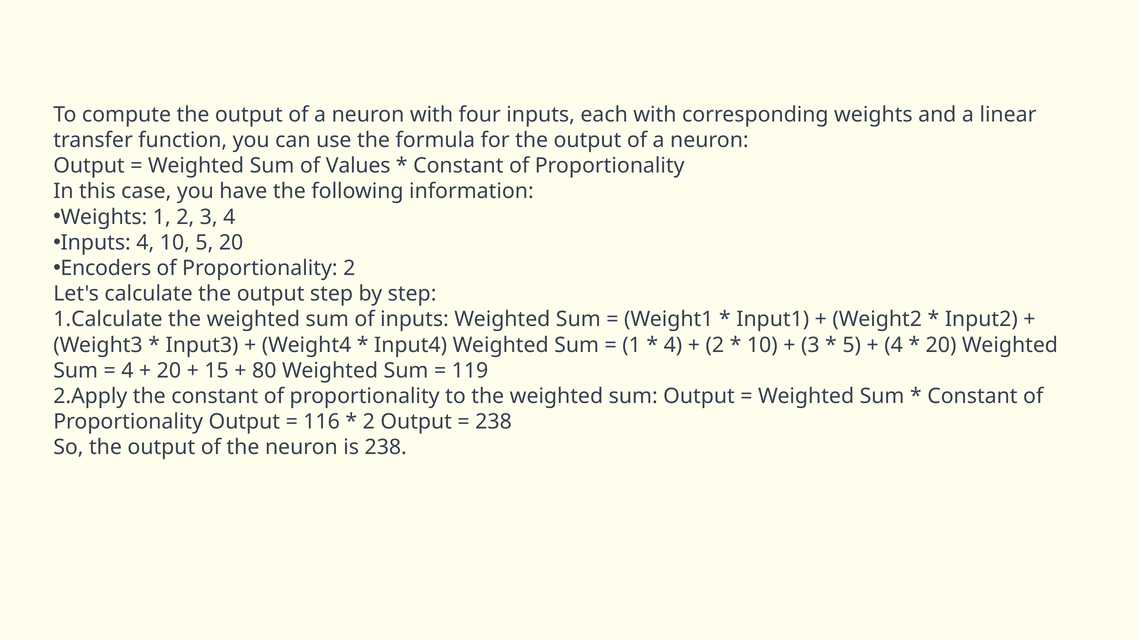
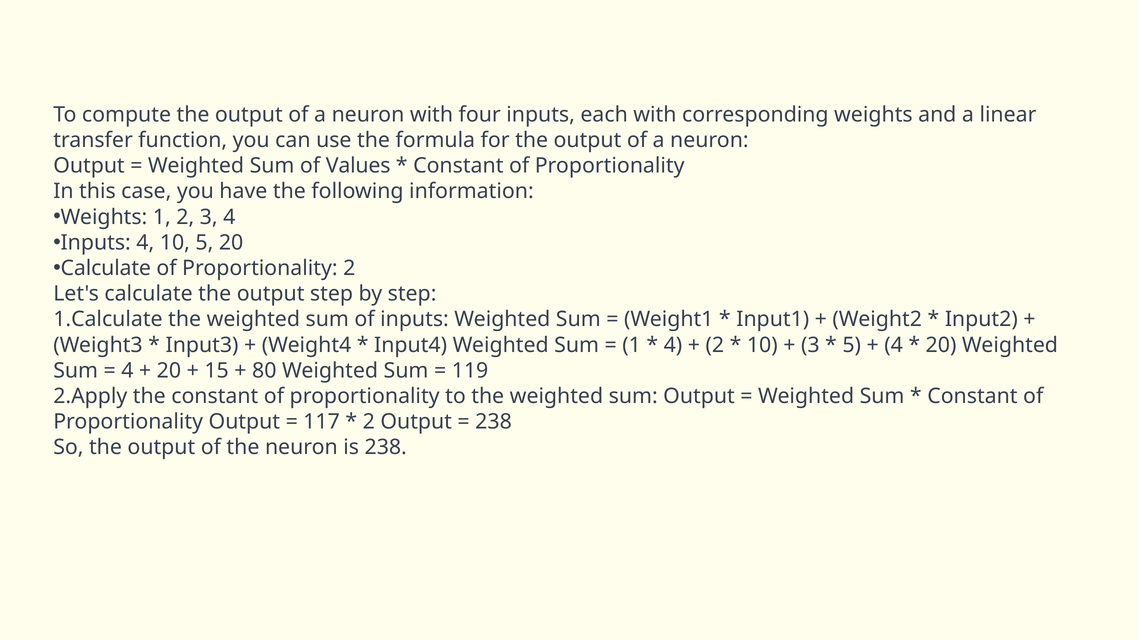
Encoders at (106, 268): Encoders -> Calculate
116: 116 -> 117
